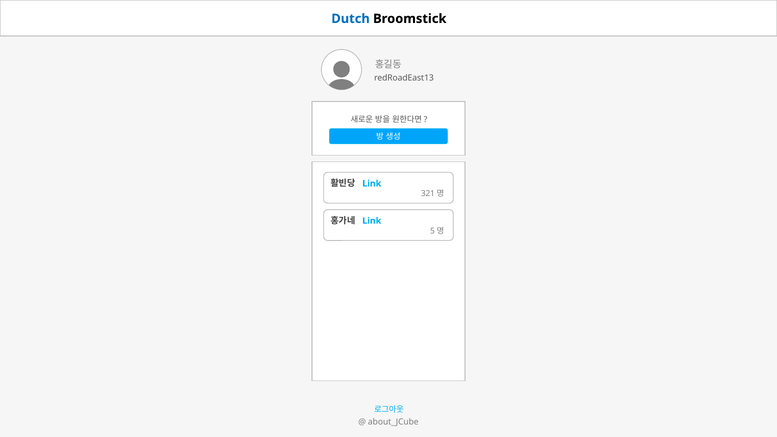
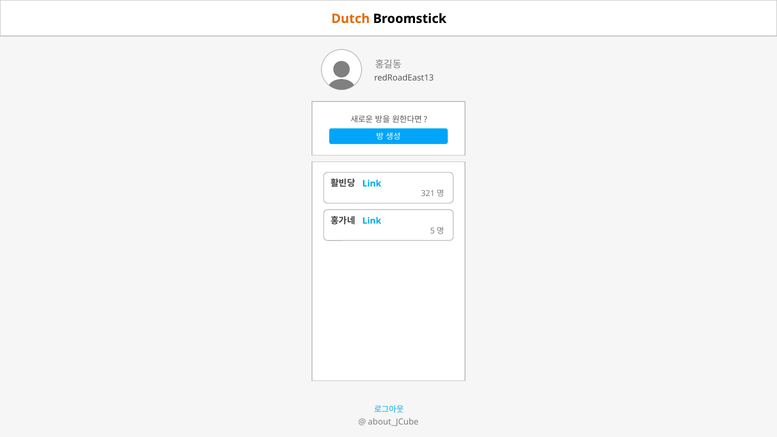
Dutch colour: blue -> orange
